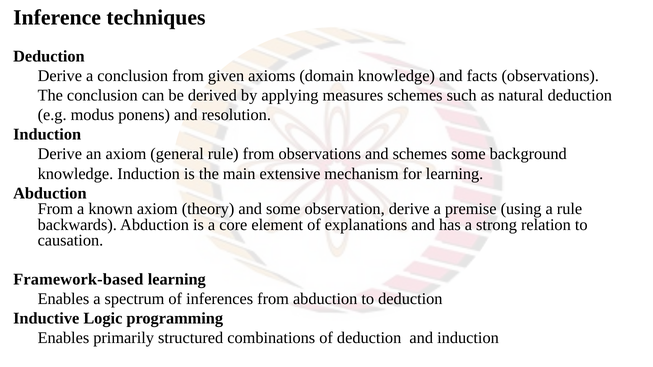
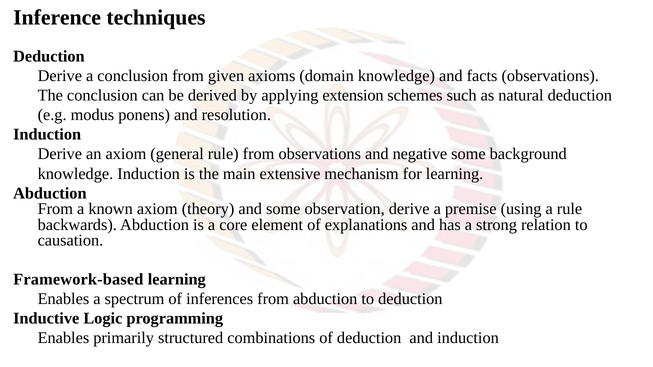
measures: measures -> extension
and schemes: schemes -> negative
